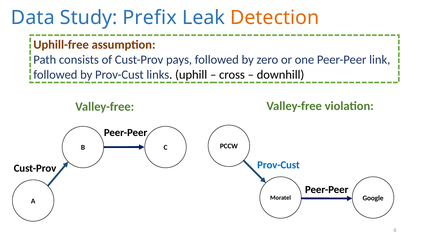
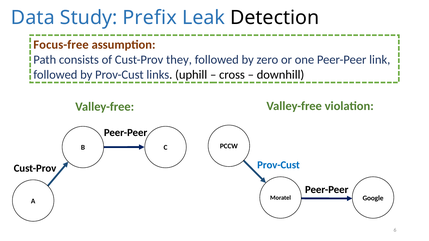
Detection colour: orange -> black
Uphill-free: Uphill-free -> Focus-free
pays: pays -> they
